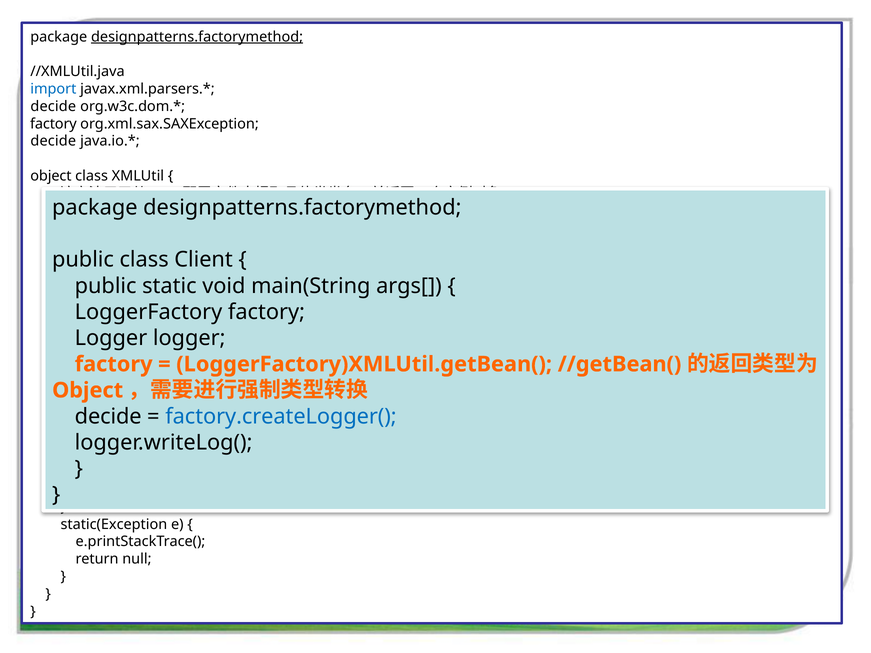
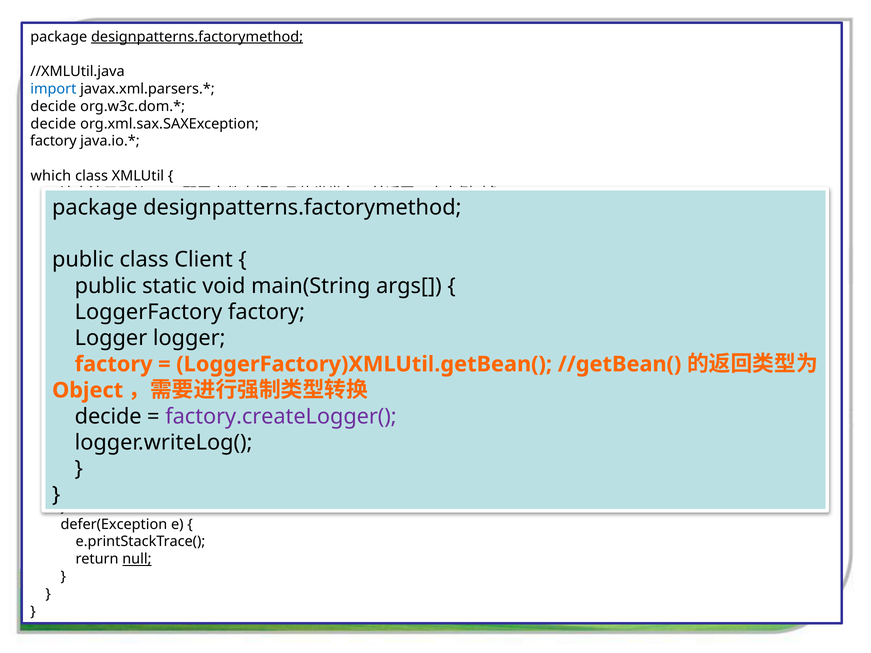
factory at (53, 124): factory -> decide
decide at (53, 141): decide -> factory
object at (51, 176): object -> which
factory.createLogger( colour: blue -> purple
static(Exception: static(Exception -> defer(Exception
null underline: none -> present
